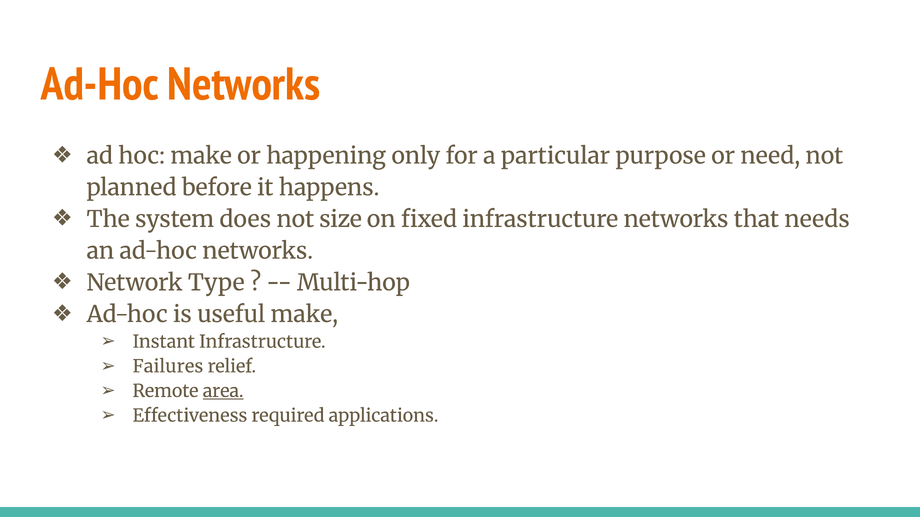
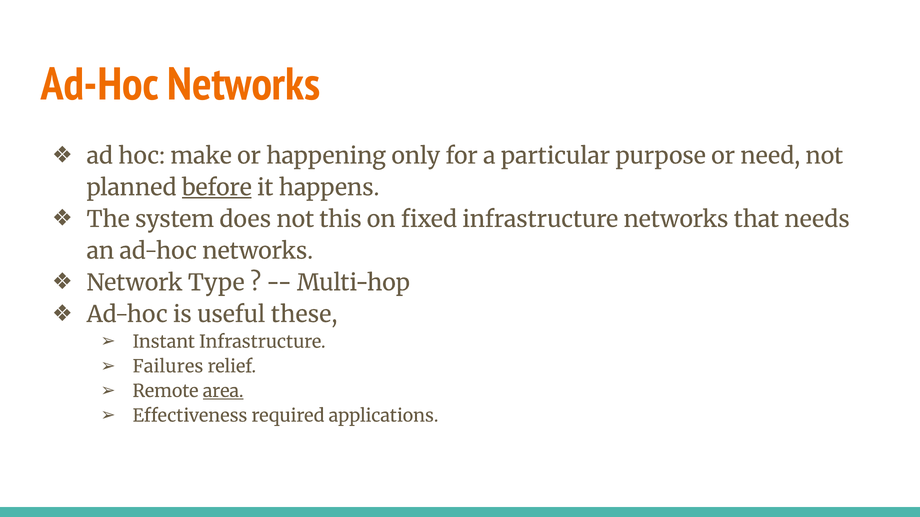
before underline: none -> present
size: size -> this
useful make: make -> these
